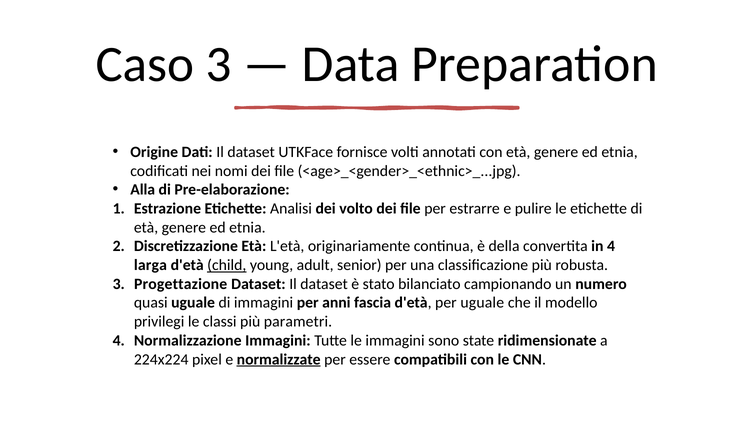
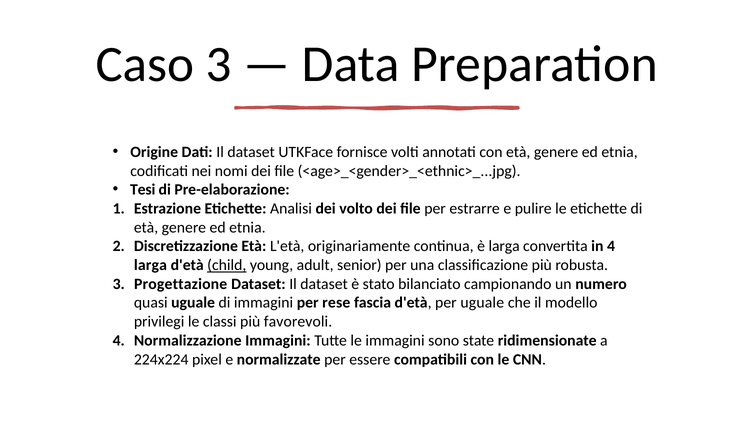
Alla: Alla -> Tesi
è della: della -> larga
anni: anni -> rese
parametri: parametri -> favorevoli
normalizzate underline: present -> none
